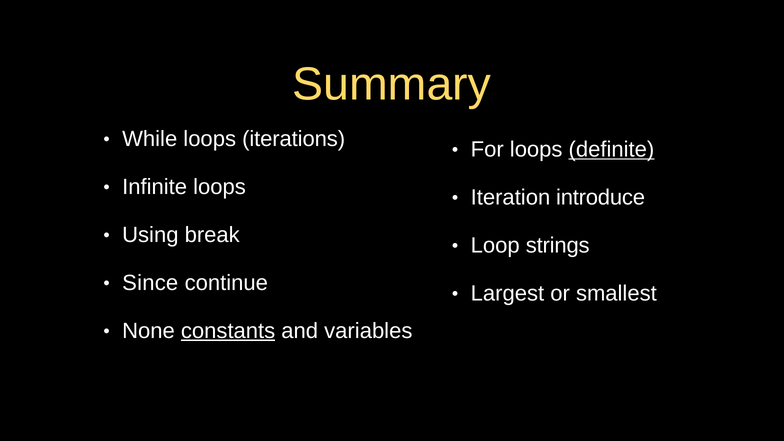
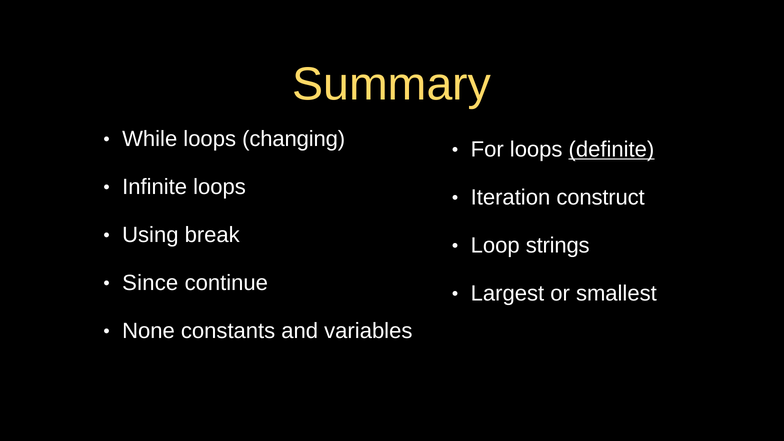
iterations: iterations -> changing
introduce: introduce -> construct
constants underline: present -> none
